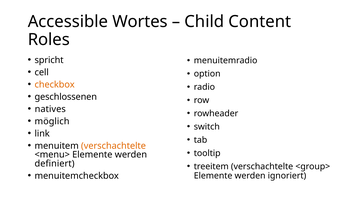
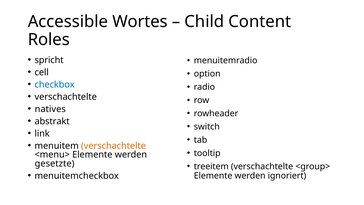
checkbox colour: orange -> blue
geschlossenen at (66, 97): geschlossenen -> verschachtelte
möglich: möglich -> abstrakt
definiert: definiert -> gesetzte
